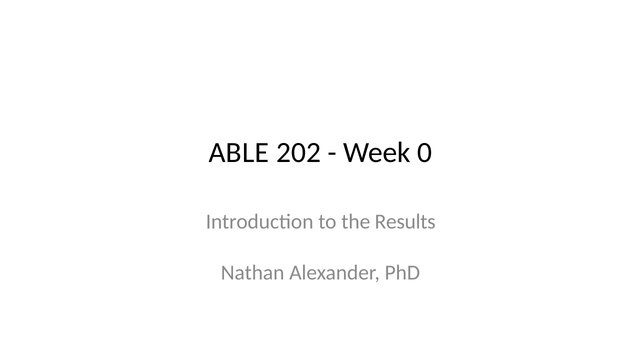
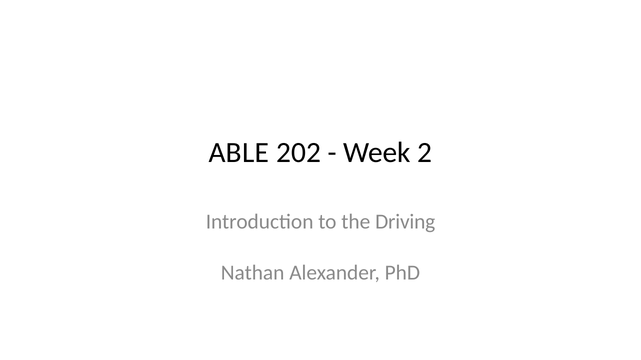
0: 0 -> 2
Results: Results -> Driving
